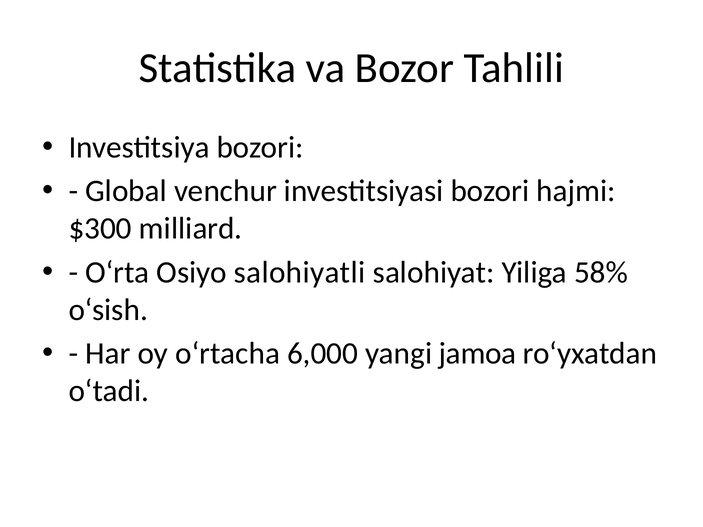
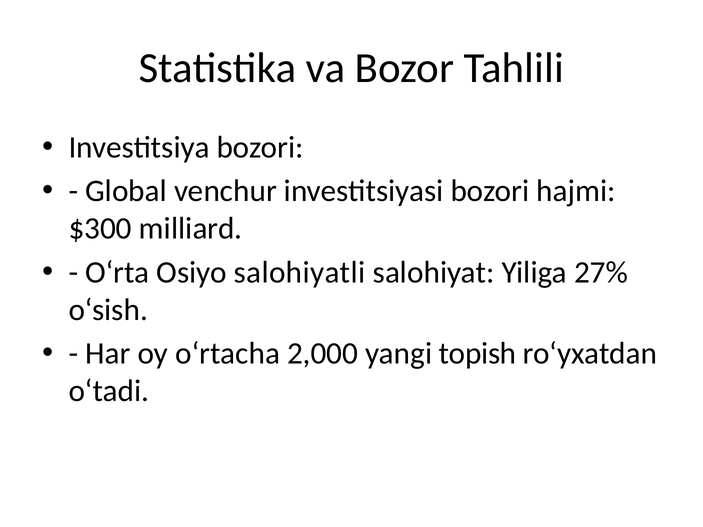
58%: 58% -> 27%
6,000: 6,000 -> 2,000
jamoa: jamoa -> topish
